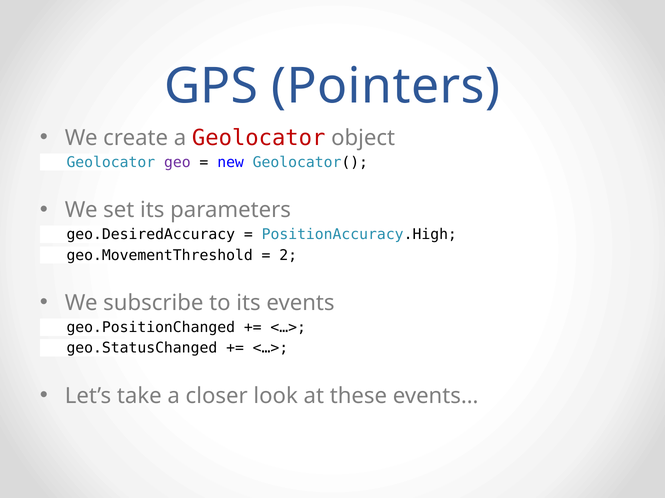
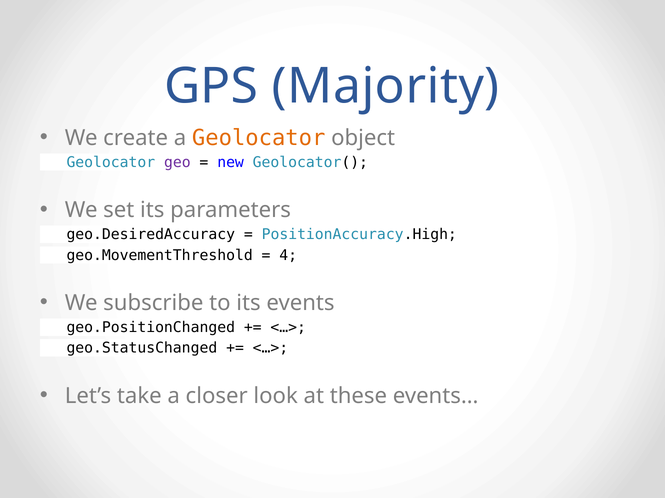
Pointers: Pointers -> Majority
Geolocator at (259, 138) colour: red -> orange
2: 2 -> 4
